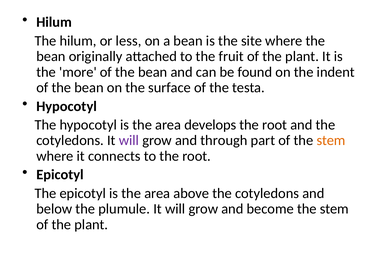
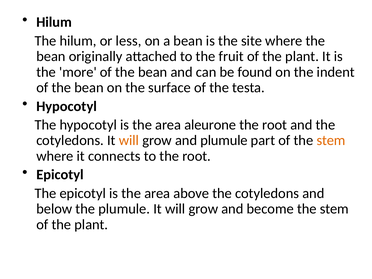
develops: develops -> aleurone
will at (129, 140) colour: purple -> orange
and through: through -> plumule
